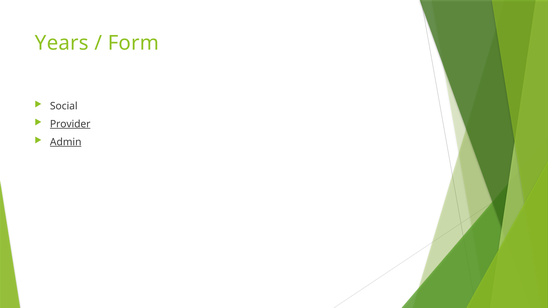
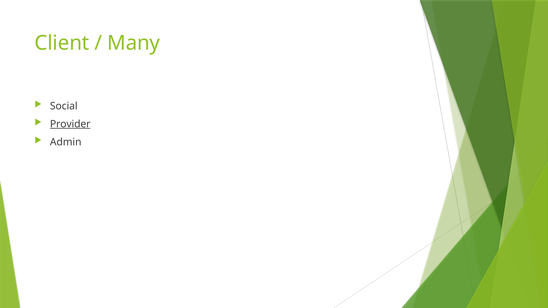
Years: Years -> Client
Form: Form -> Many
Admin underline: present -> none
